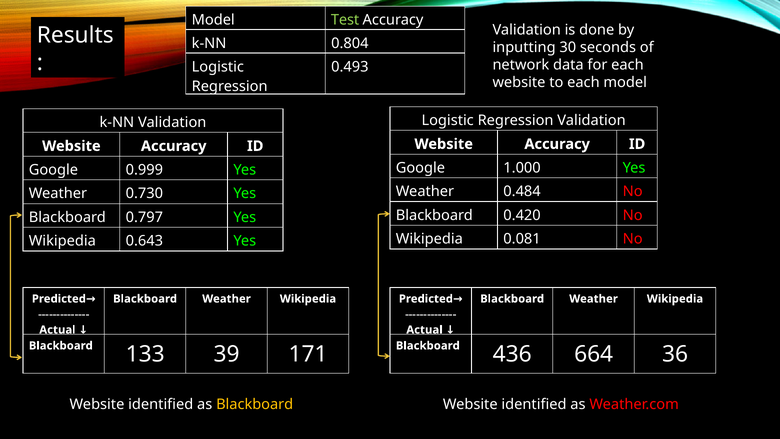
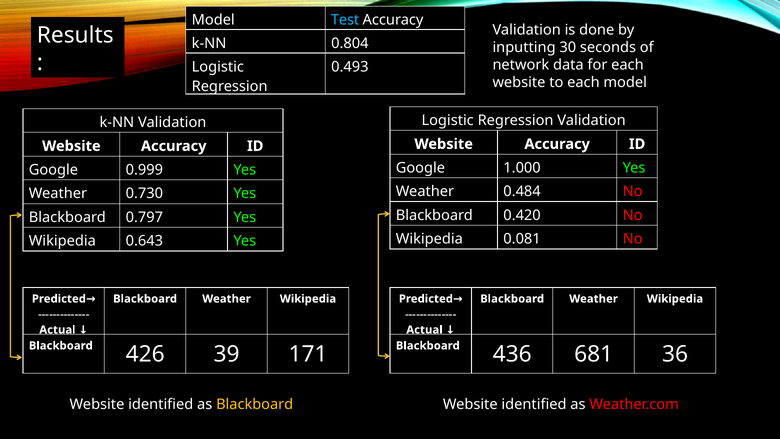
Test colour: light green -> light blue
133: 133 -> 426
664: 664 -> 681
